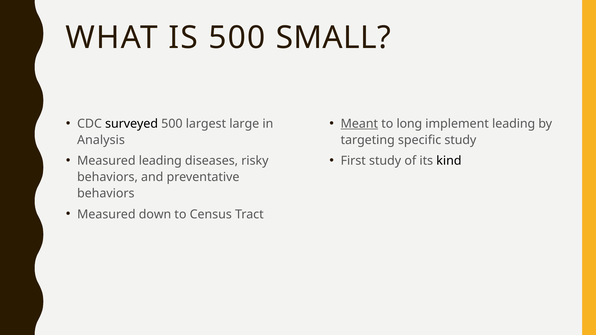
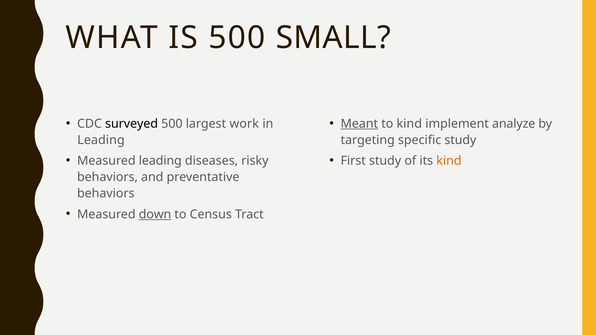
large: large -> work
to long: long -> kind
implement leading: leading -> analyze
Analysis at (101, 140): Analysis -> Leading
kind at (449, 161) colour: black -> orange
down underline: none -> present
